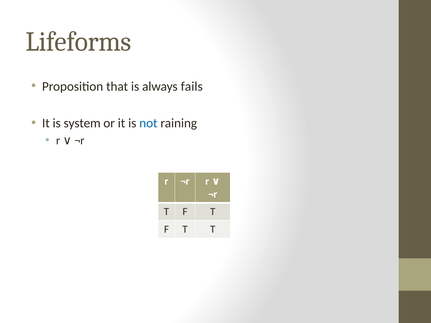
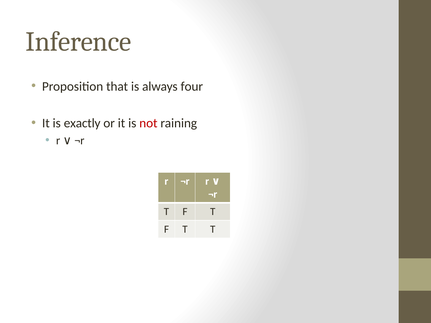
Lifeforms: Lifeforms -> Inference
fails: fails -> four
system: system -> exactly
not colour: blue -> red
